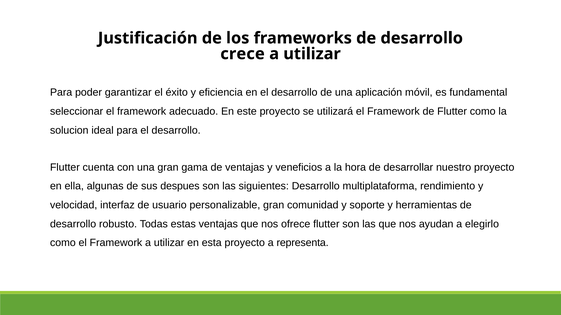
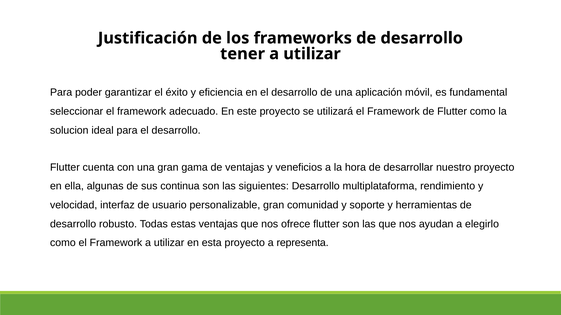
crece: crece -> tener
despues: despues -> continua
